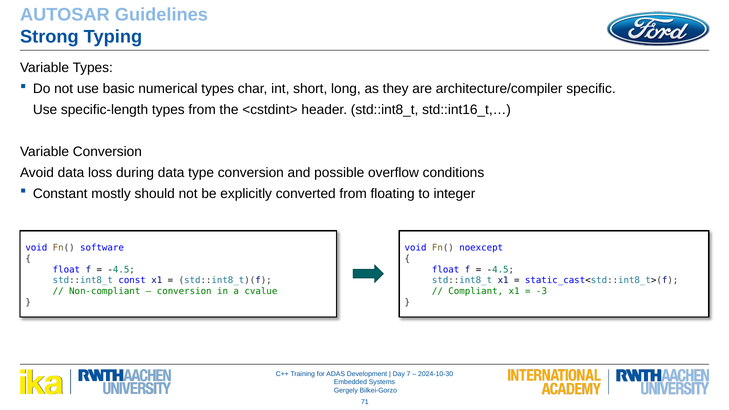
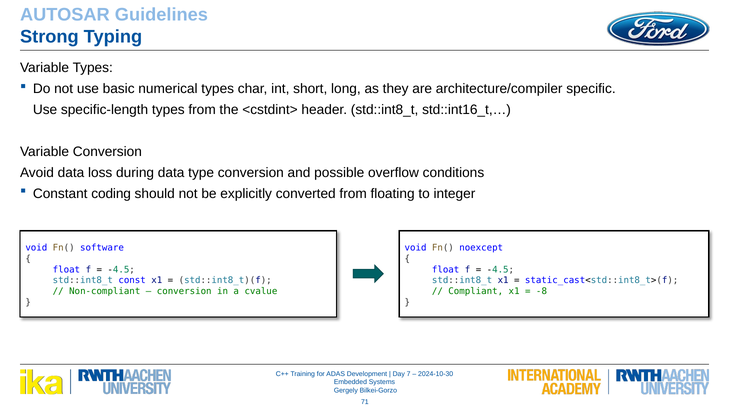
mostly: mostly -> coding
-3: -3 -> -8
